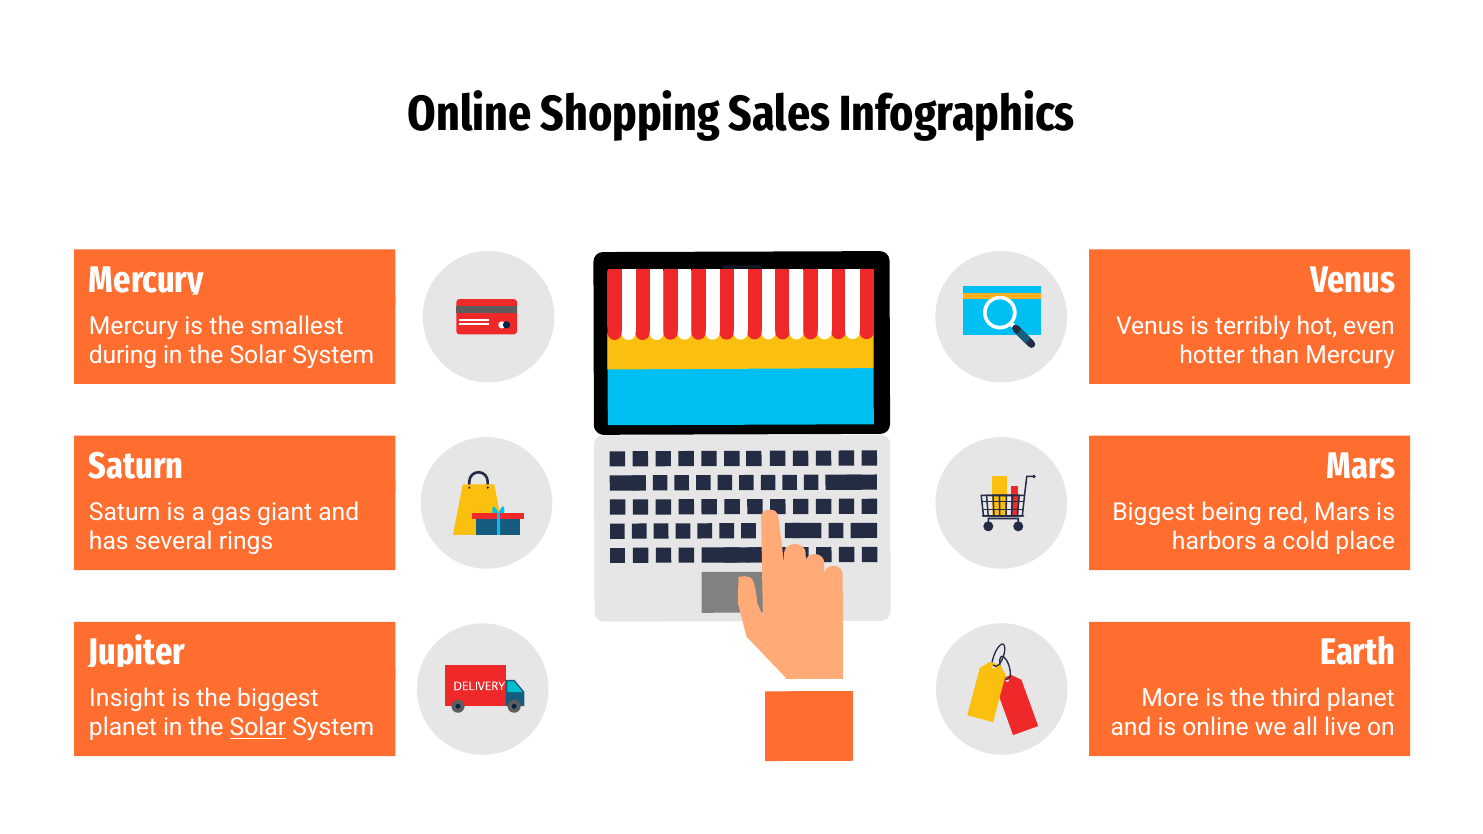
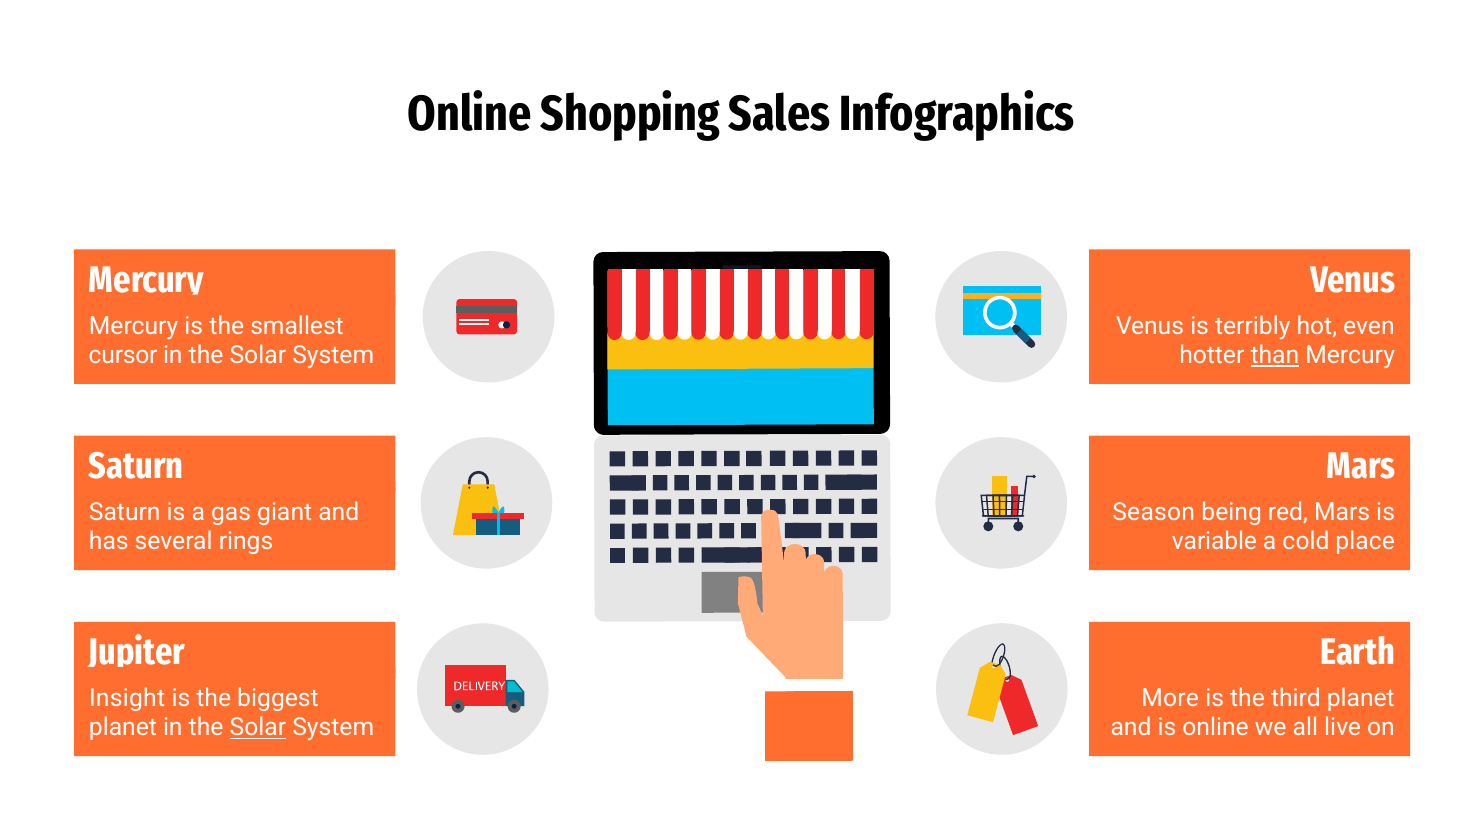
during: during -> cursor
than underline: none -> present
Biggest at (1154, 512): Biggest -> Season
harbors: harbors -> variable
